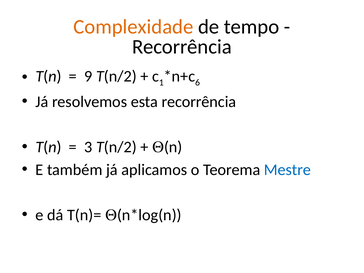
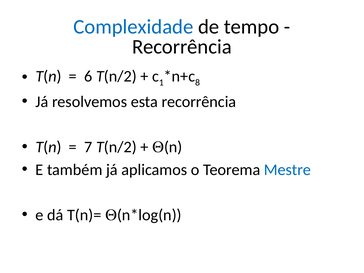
Complexidade colour: orange -> blue
9: 9 -> 6
6: 6 -> 8
3: 3 -> 7
